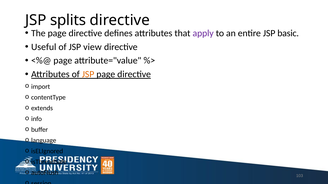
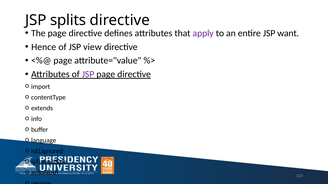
basic: basic -> want
Useful: Useful -> Hence
JSP at (88, 75) colour: orange -> purple
